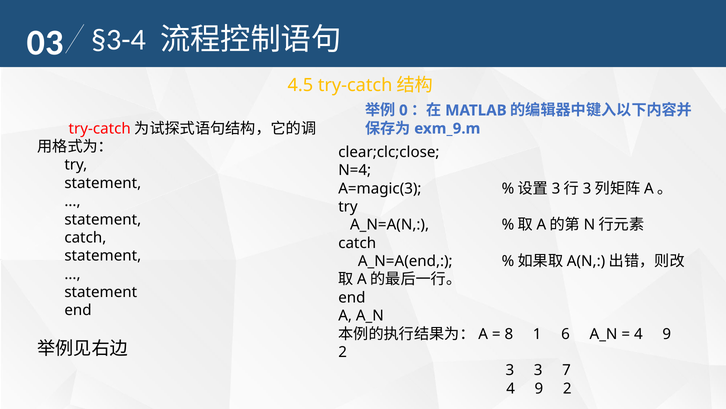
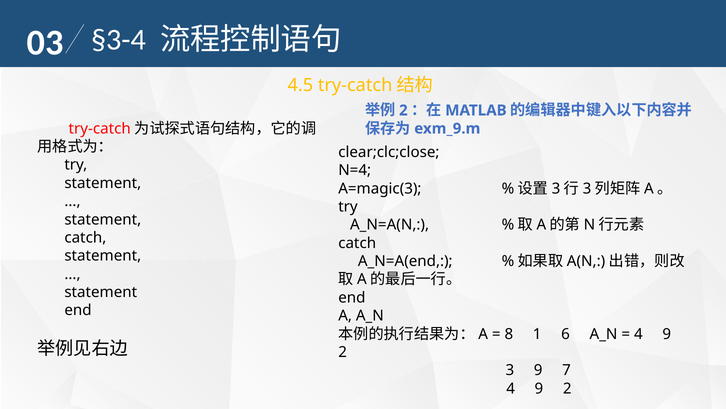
0 at (403, 110): 0 -> 2
3 3: 3 -> 9
